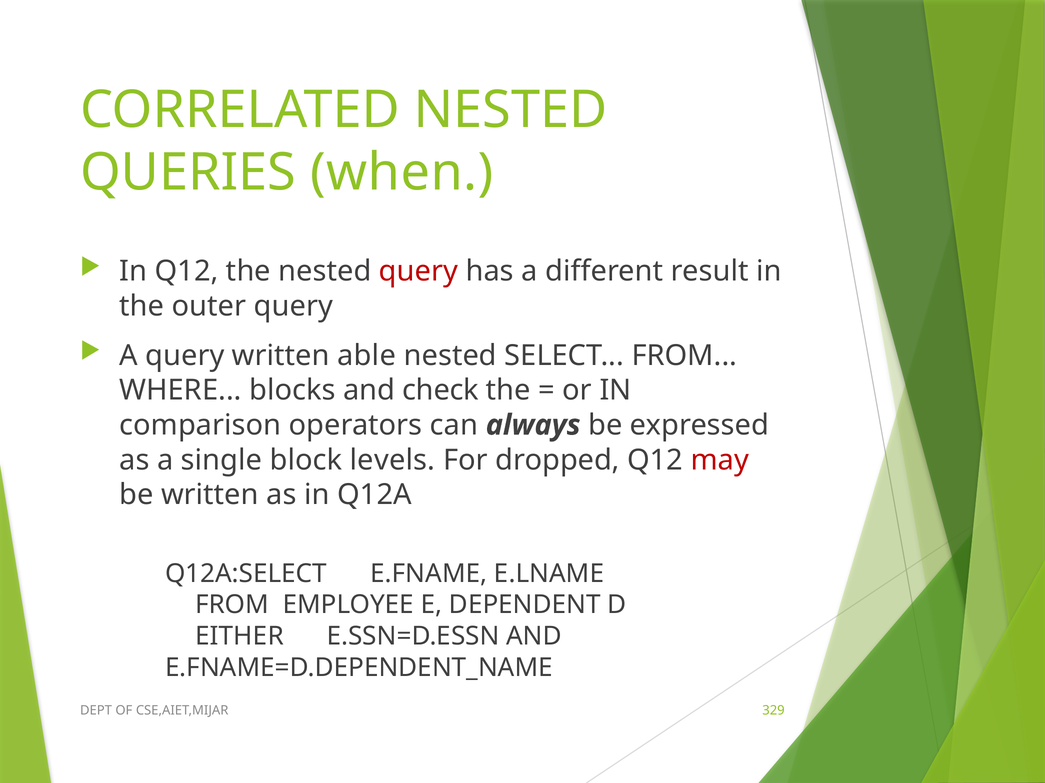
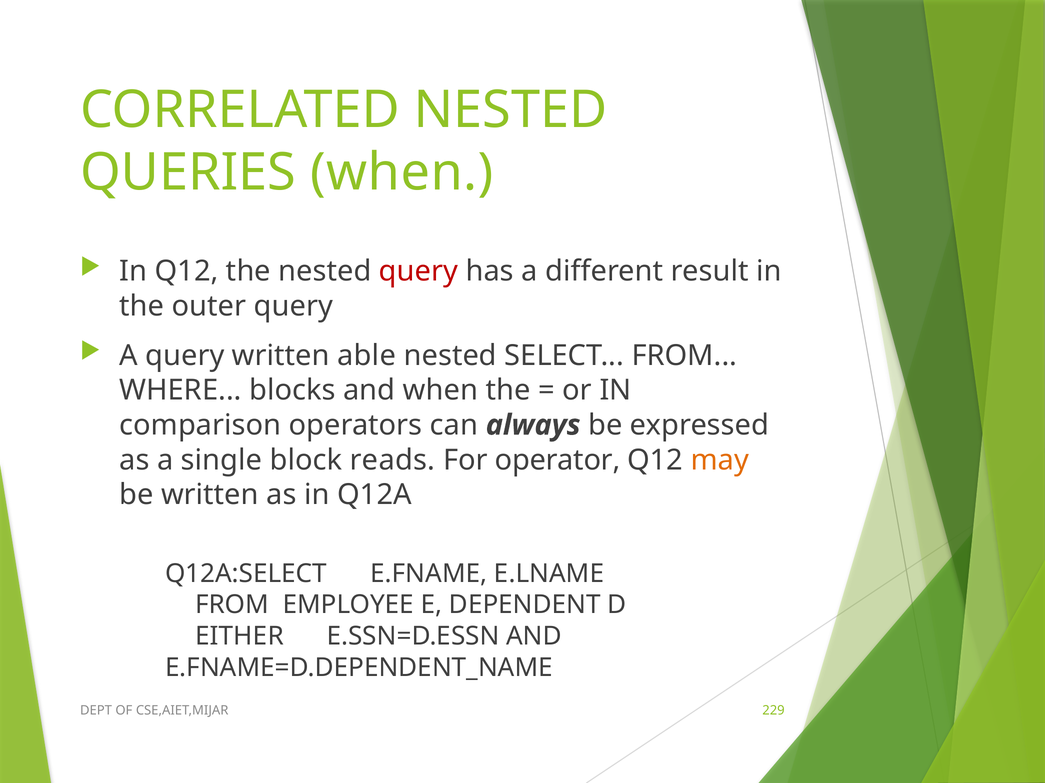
and check: check -> when
levels: levels -> reads
dropped: dropped -> operator
may colour: red -> orange
329: 329 -> 229
